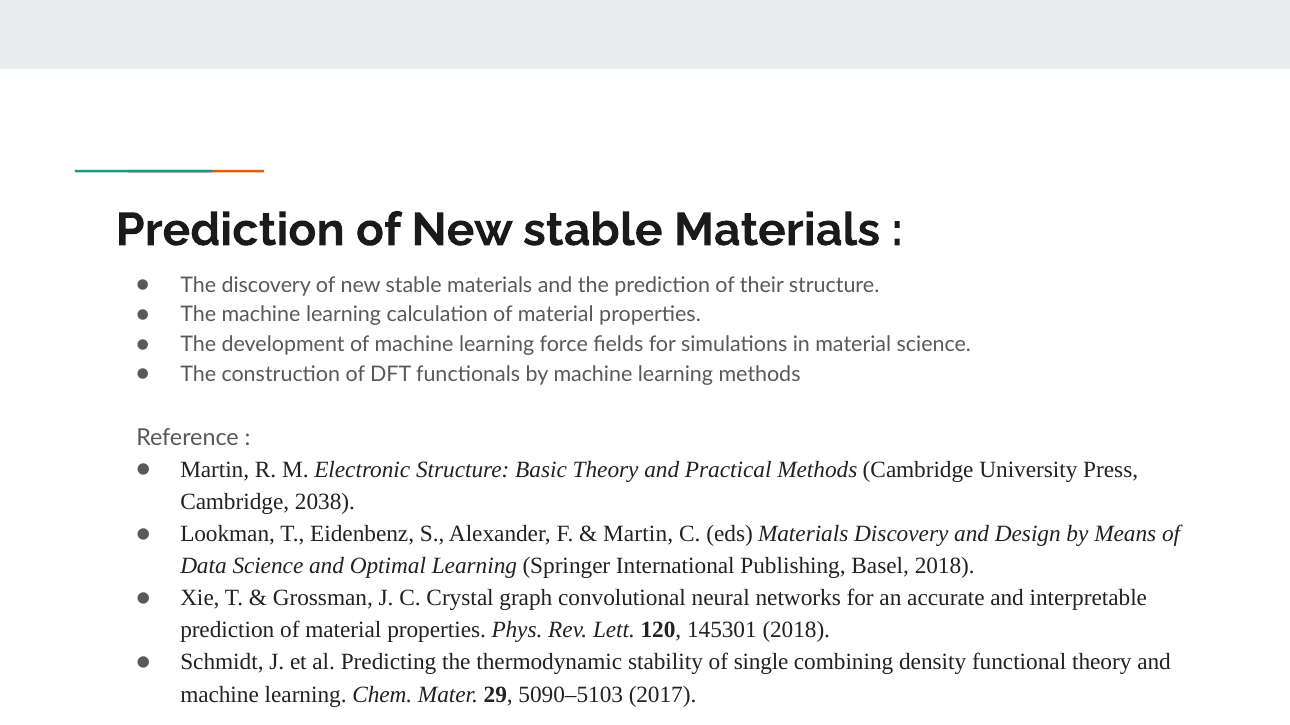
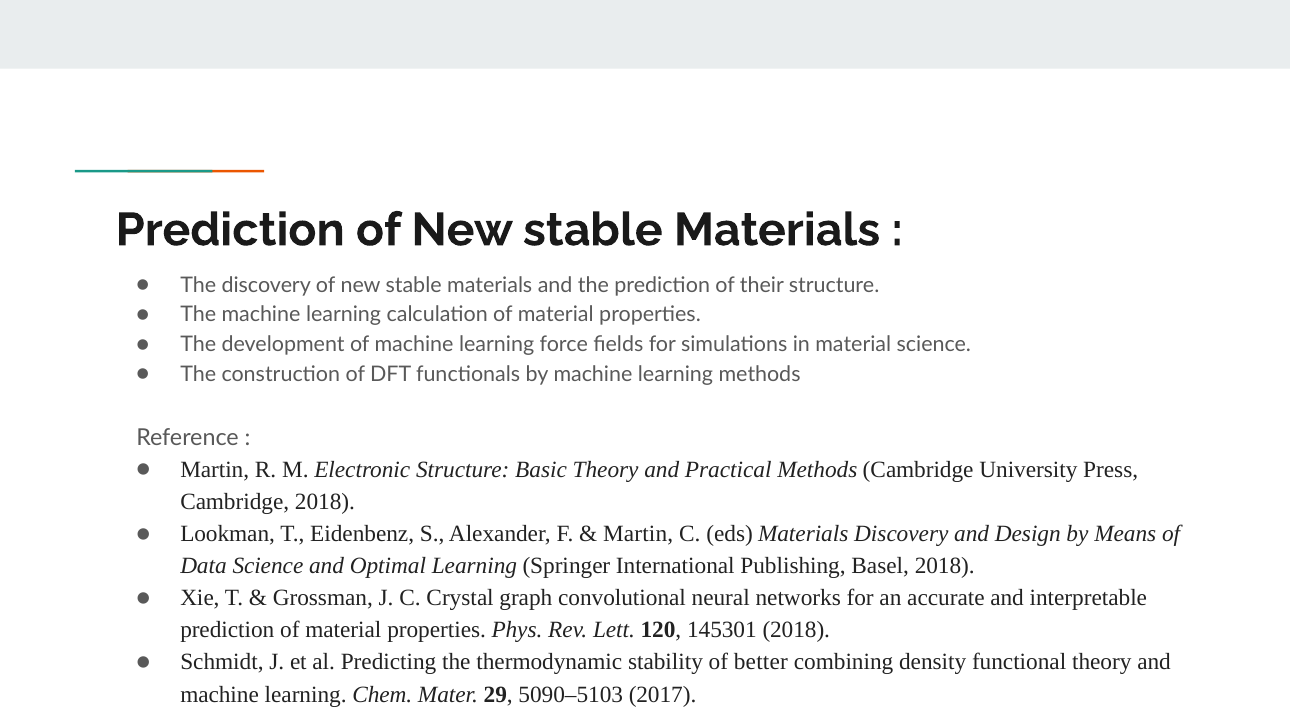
Cambridge 2038: 2038 -> 2018
single: single -> better
